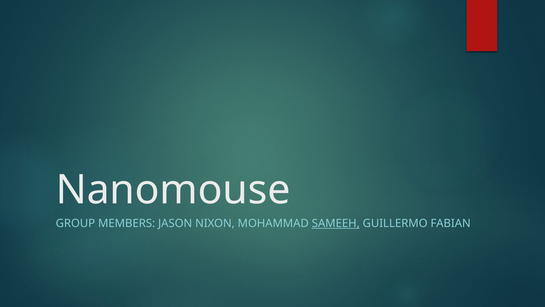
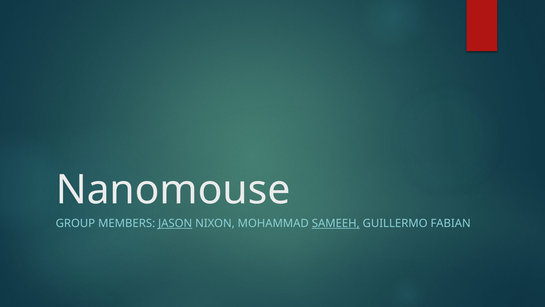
JASON underline: none -> present
